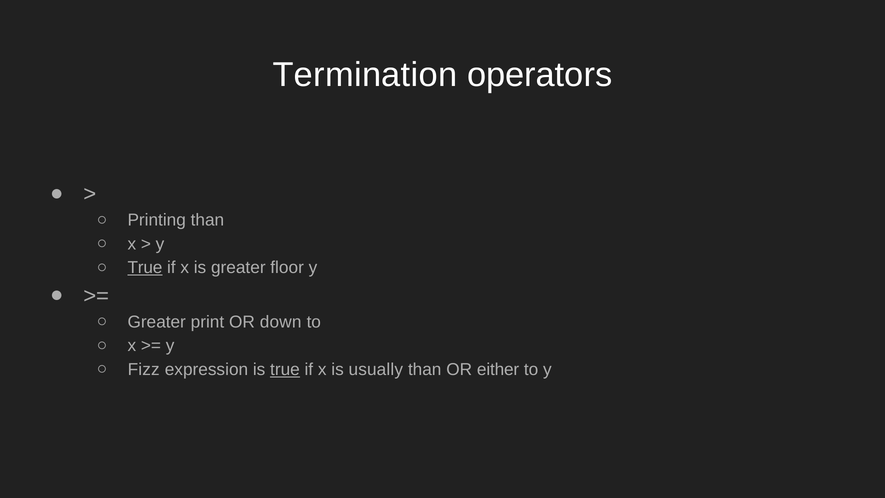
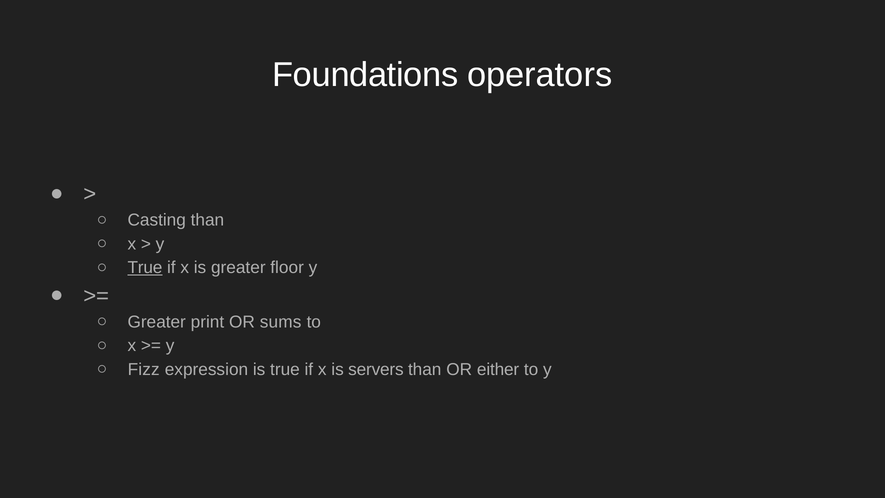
Termination: Termination -> Foundations
Printing: Printing -> Casting
down: down -> sums
true at (285, 369) underline: present -> none
usually: usually -> servers
